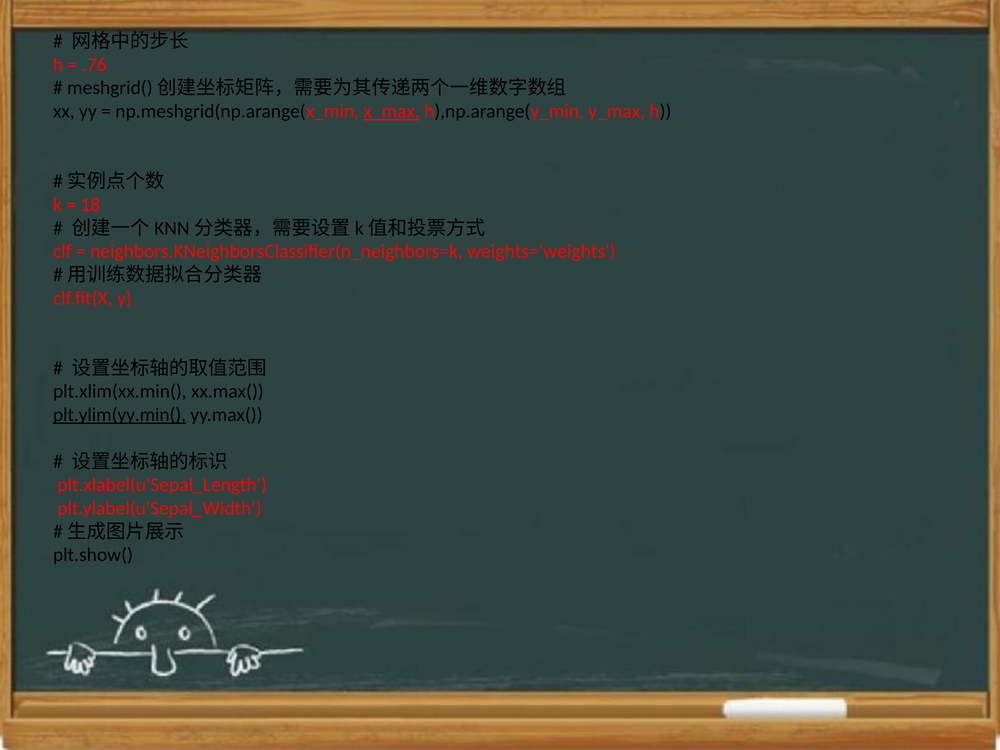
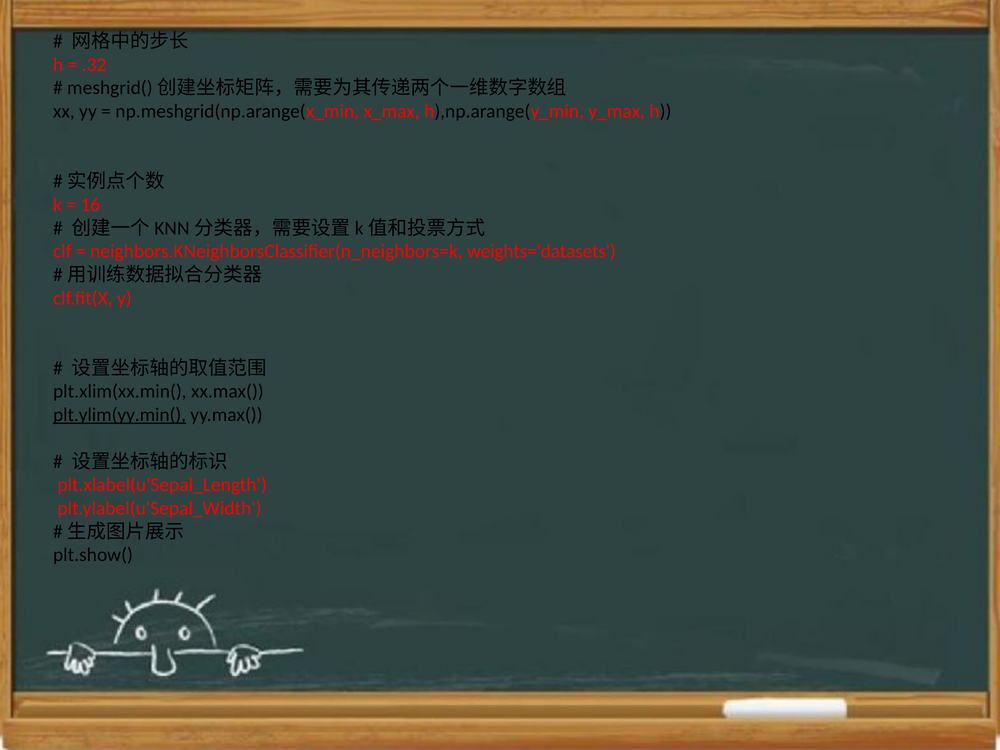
.76: .76 -> .32
x_max underline: present -> none
18: 18 -> 16
weights='weights: weights='weights -> weights='datasets
